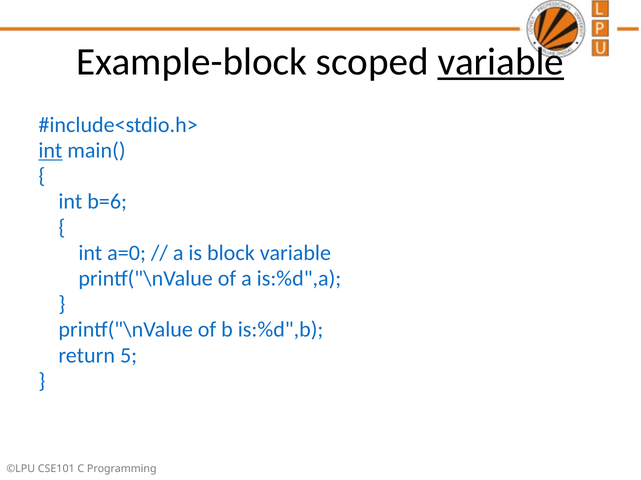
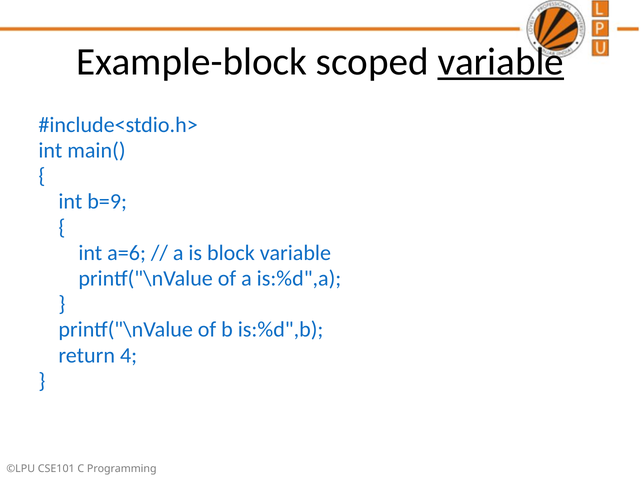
int at (50, 151) underline: present -> none
b=6: b=6 -> b=9
a=0: a=0 -> a=6
5: 5 -> 4
